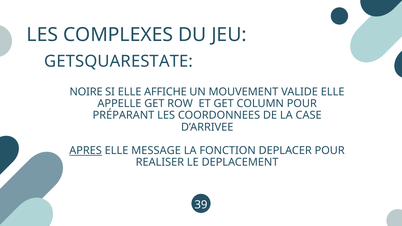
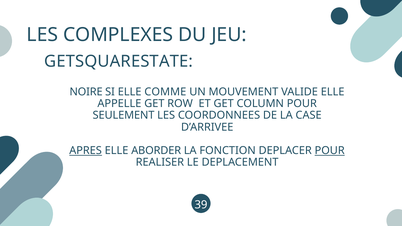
AFFICHE: AFFICHE -> COMME
PRÉPARANT: PRÉPARANT -> SEULEMENT
MESSAGE: MESSAGE -> ABORDER
POUR at (330, 151) underline: none -> present
